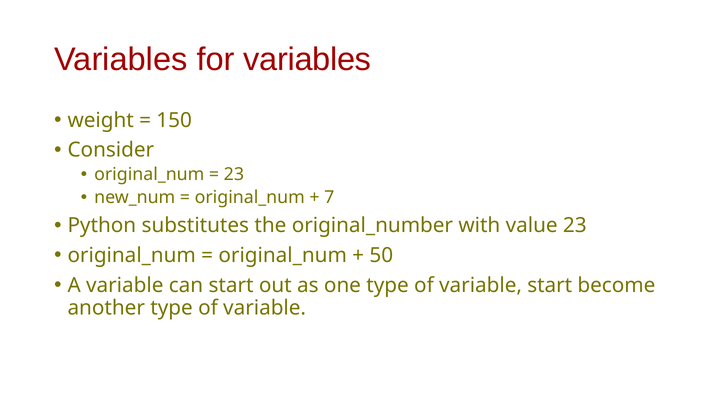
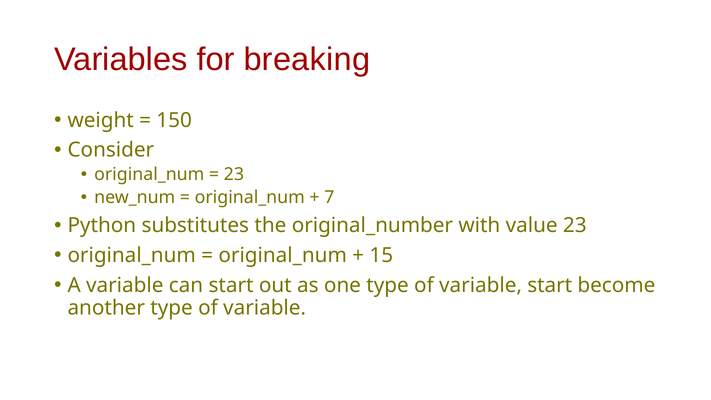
for variables: variables -> breaking
50: 50 -> 15
